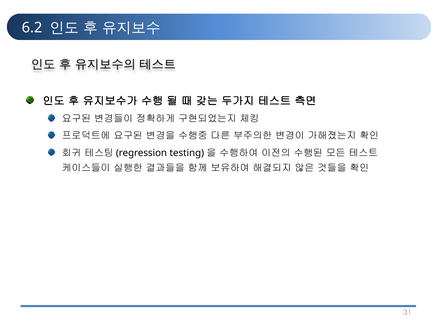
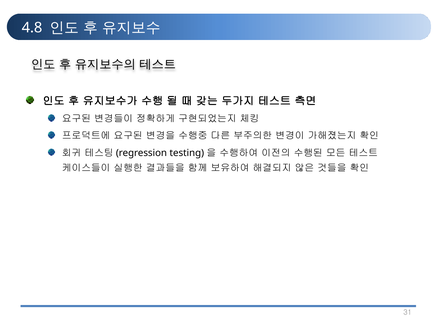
6.2: 6.2 -> 4.8
